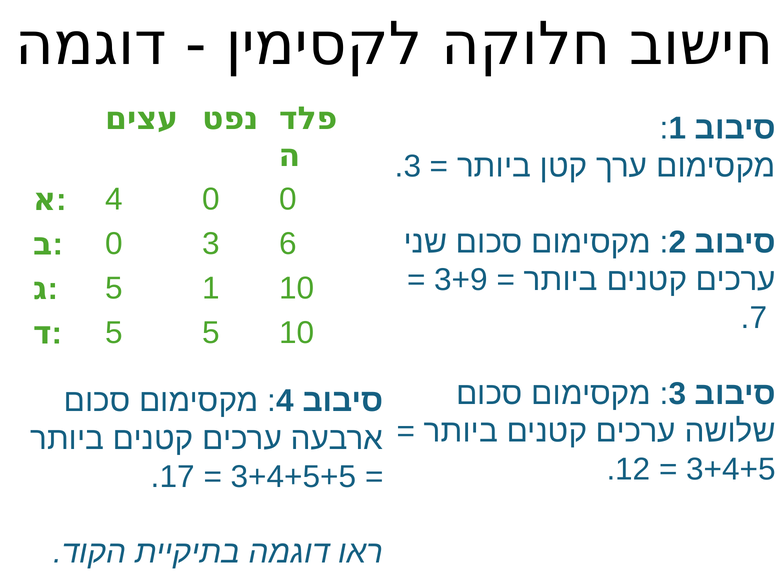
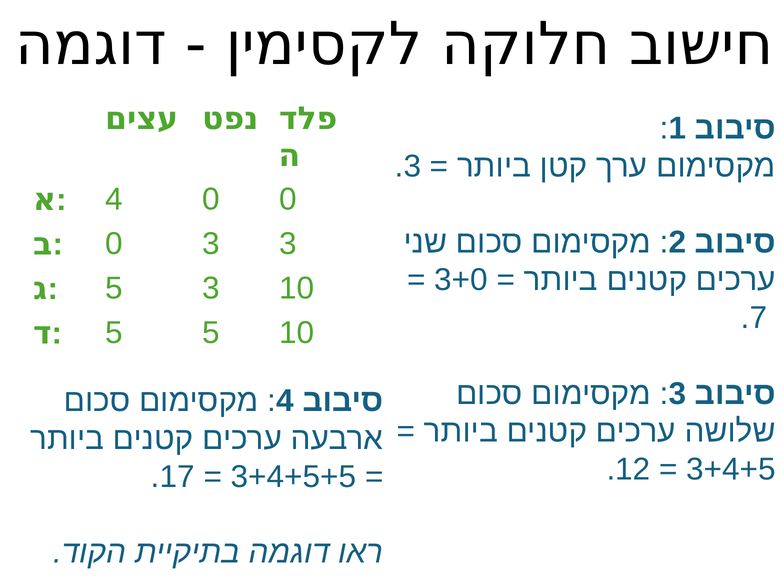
3 6: 6 -> 3
3+9: 3+9 -> 3+0
5 1: 1 -> 3
